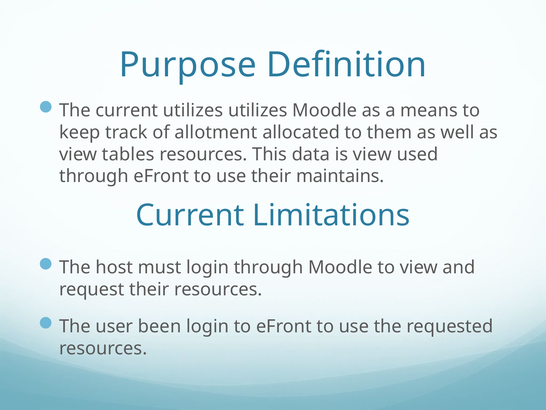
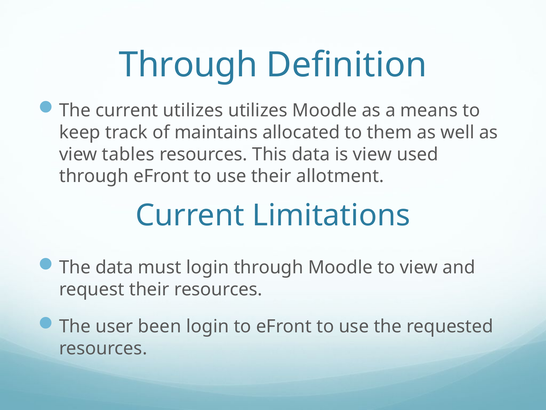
Purpose at (188, 65): Purpose -> Through
allotment: allotment -> maintains
maintains: maintains -> allotment
The host: host -> data
